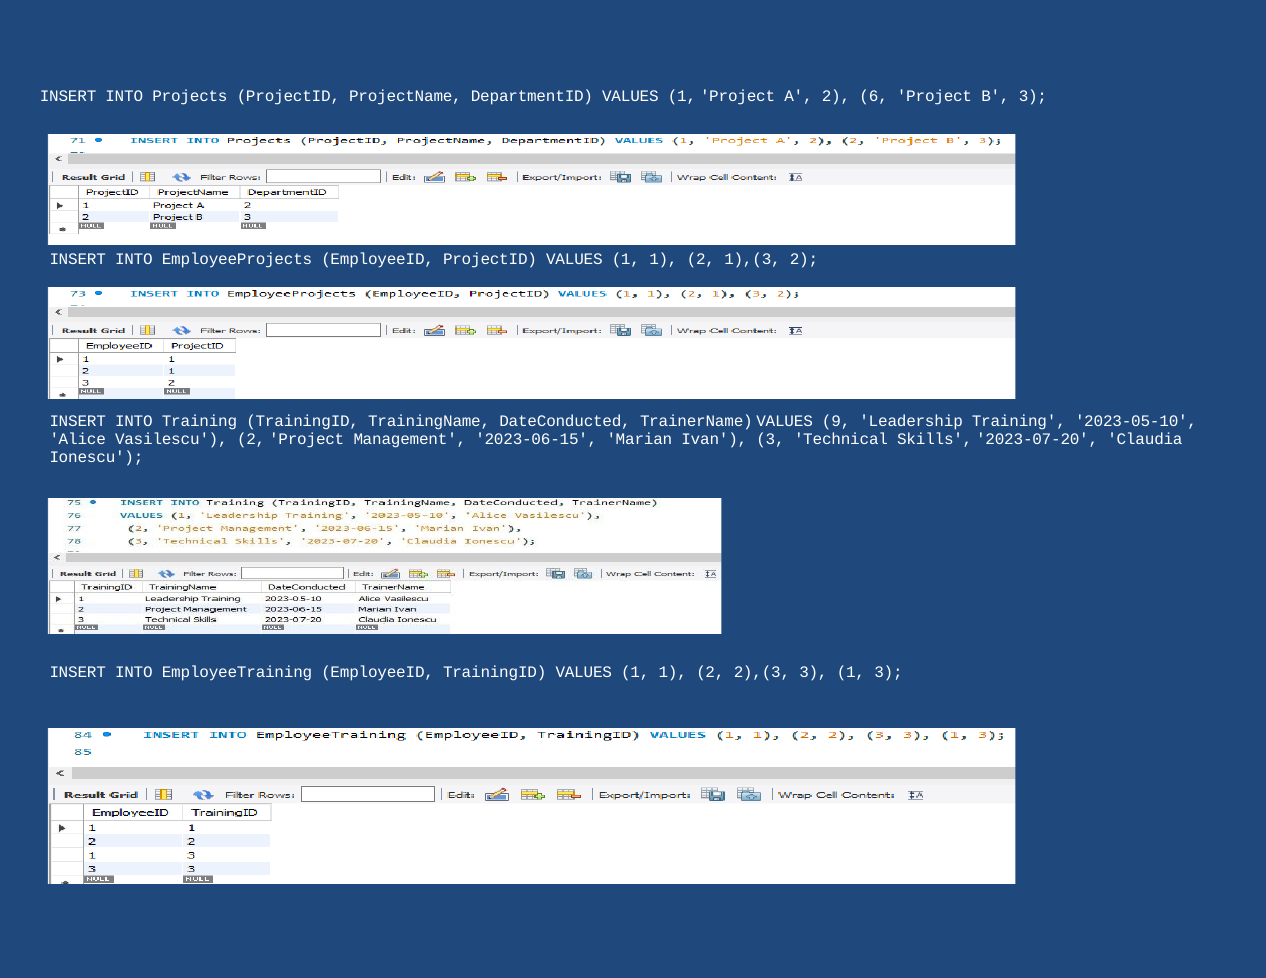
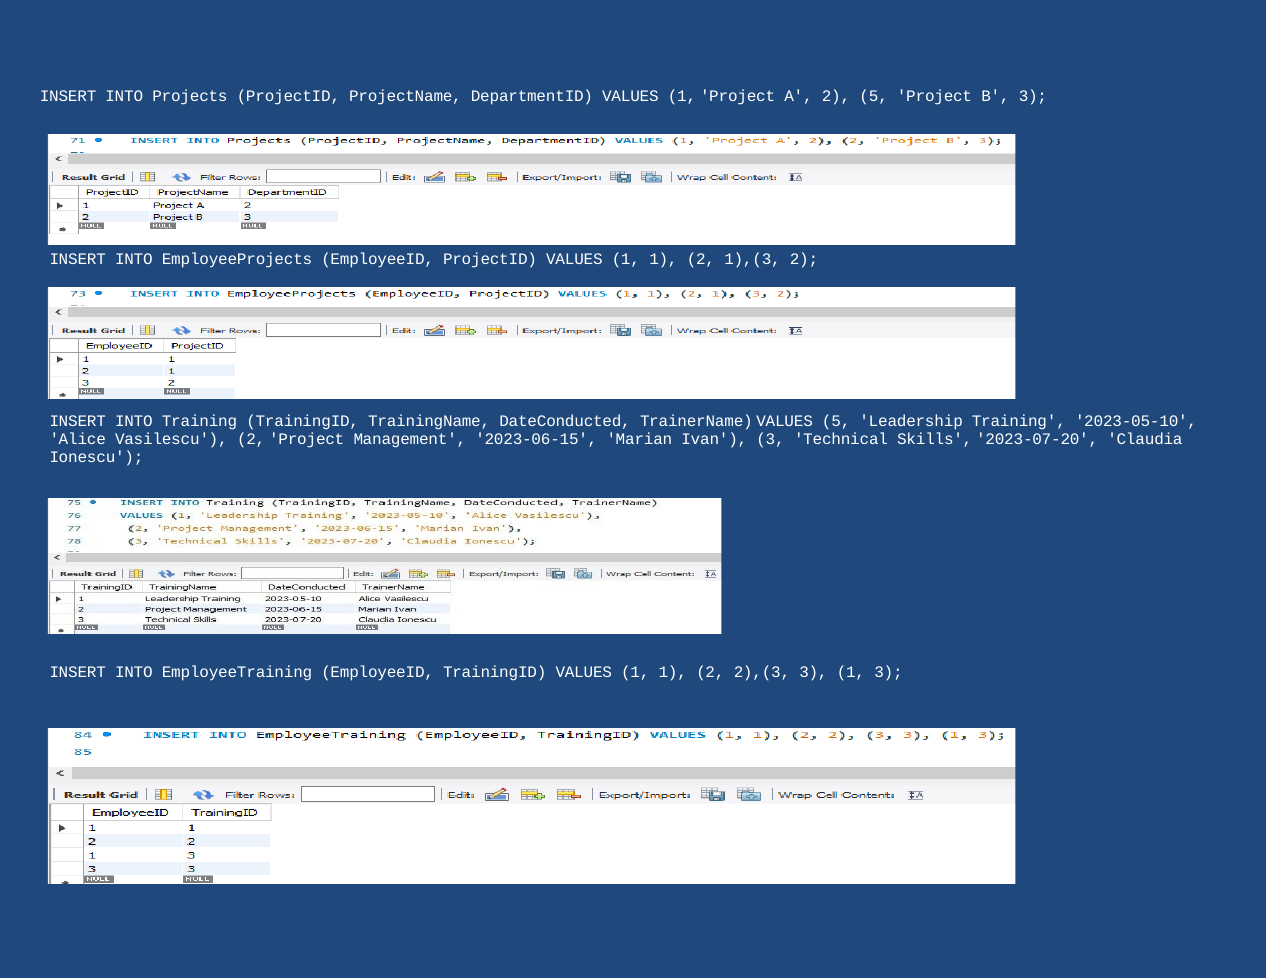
2 6: 6 -> 5
VALUES 9: 9 -> 5
